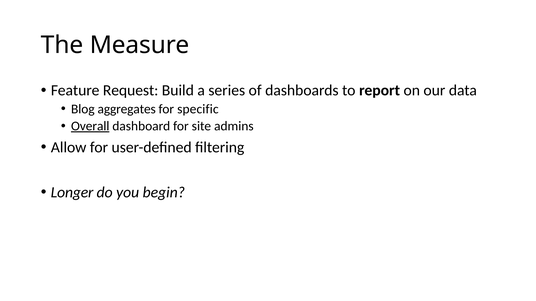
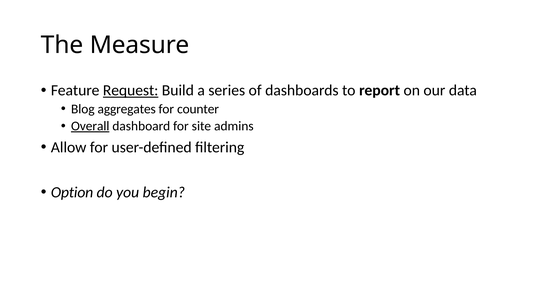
Request underline: none -> present
specific: specific -> counter
Longer: Longer -> Option
